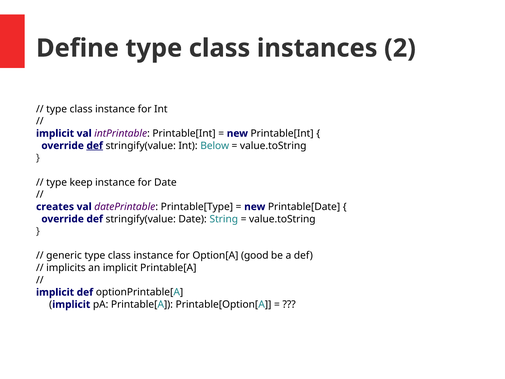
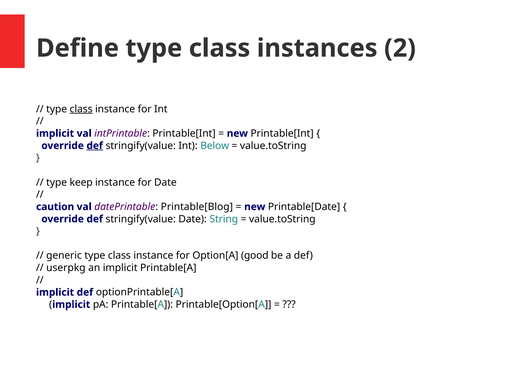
class at (81, 109) underline: none -> present
creates: creates -> caution
Printable[Type: Printable[Type -> Printable[Blog
implicits: implicits -> userpkg
